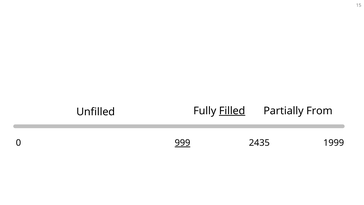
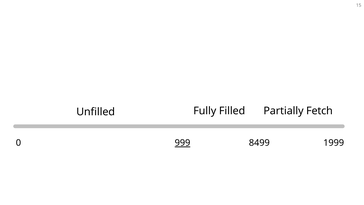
Filled underline: present -> none
From: From -> Fetch
2435: 2435 -> 8499
